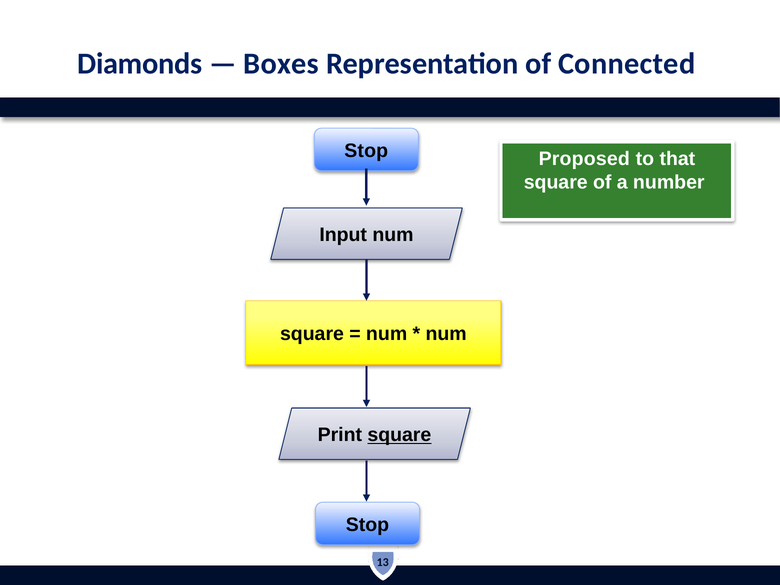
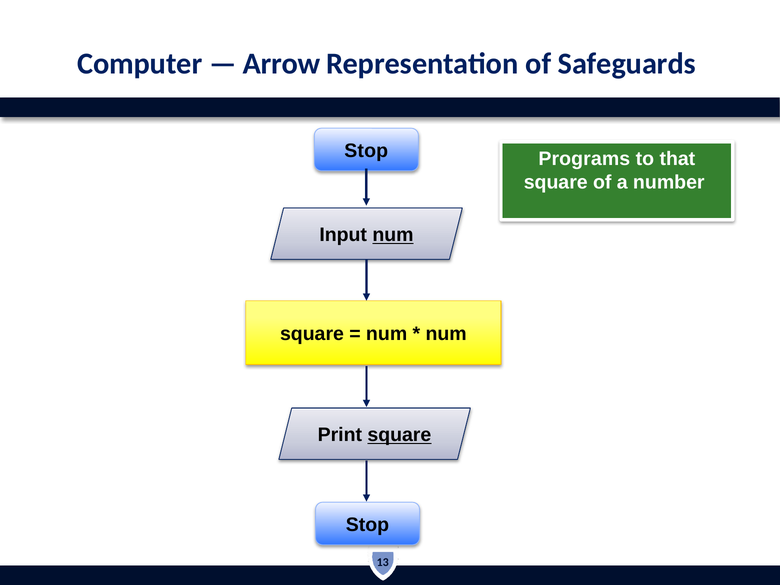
Diamonds: Diamonds -> Computer
Boxes: Boxes -> Arrow
Connected: Connected -> Safeguards
Proposed: Proposed -> Programs
num at (393, 235) underline: none -> present
